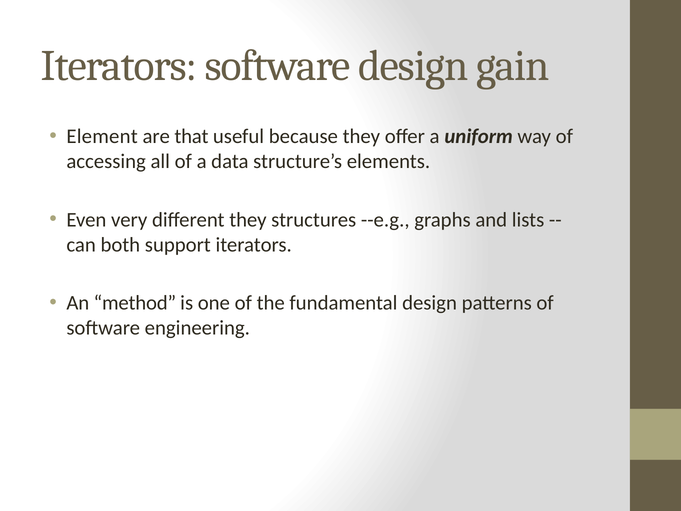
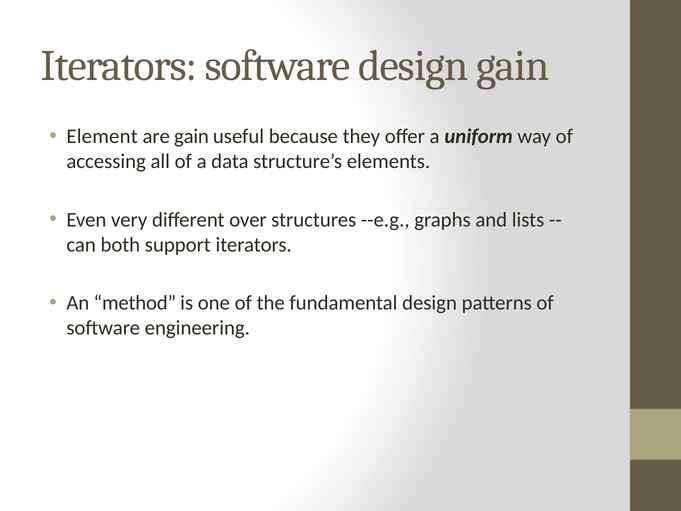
are that: that -> gain
different they: they -> over
